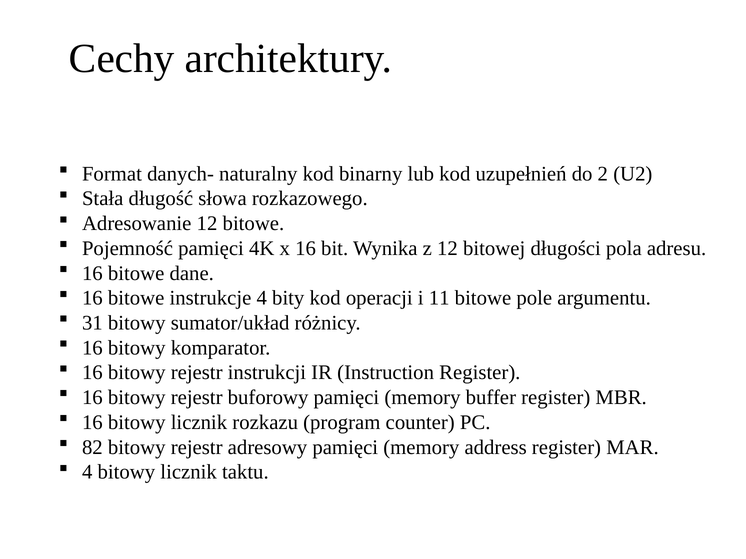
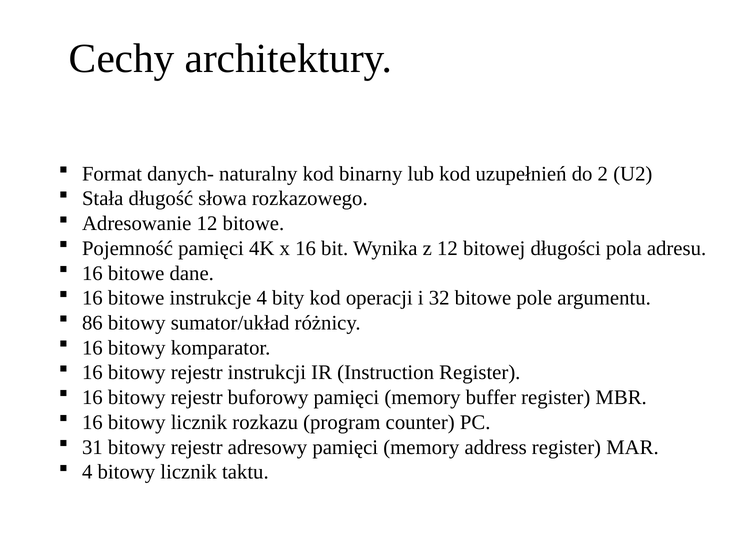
11: 11 -> 32
31: 31 -> 86
82: 82 -> 31
